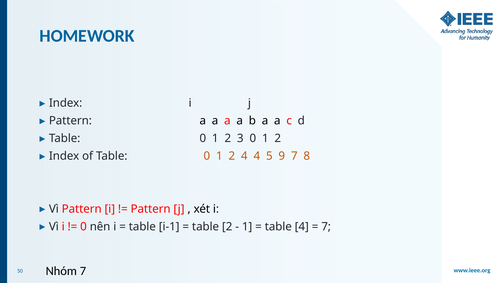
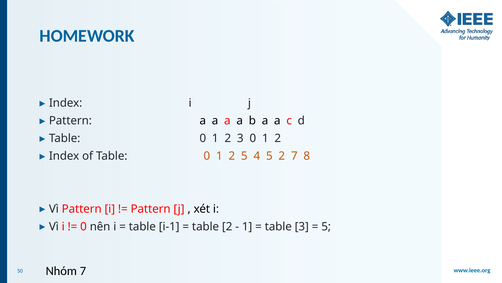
2 4: 4 -> 5
5 9: 9 -> 2
table 4: 4 -> 3
7 at (326, 226): 7 -> 5
